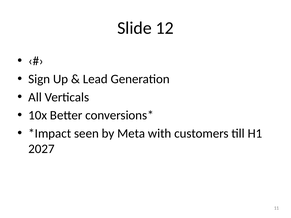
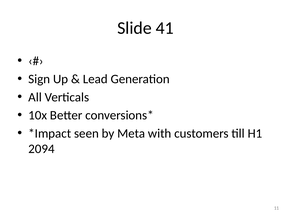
12: 12 -> 41
2027: 2027 -> 2094
